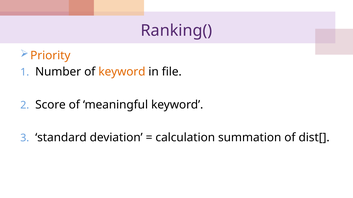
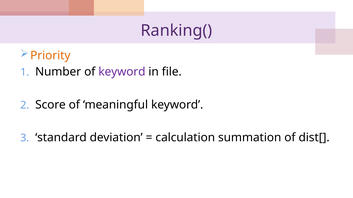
keyword at (122, 72) colour: orange -> purple
